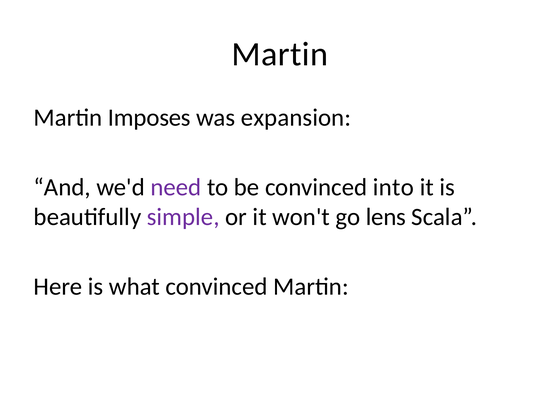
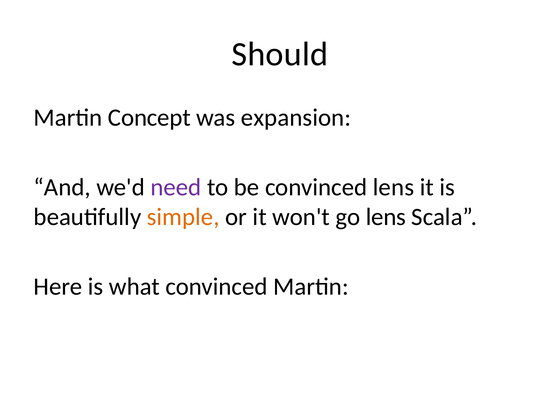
Martin at (280, 54): Martin -> Should
Imposes: Imposes -> Concept
convinced into: into -> lens
simple colour: purple -> orange
